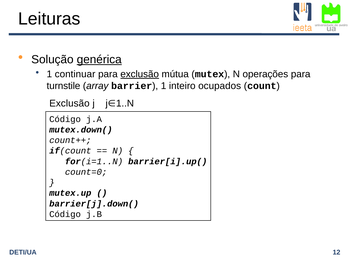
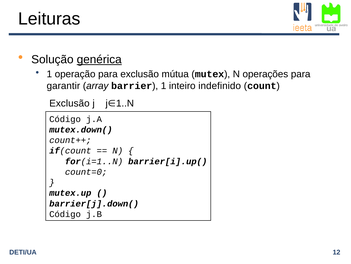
continuar: continuar -> operação
exclusão at (140, 74) underline: present -> none
turnstile: turnstile -> garantir
ocupados: ocupados -> indefinido
